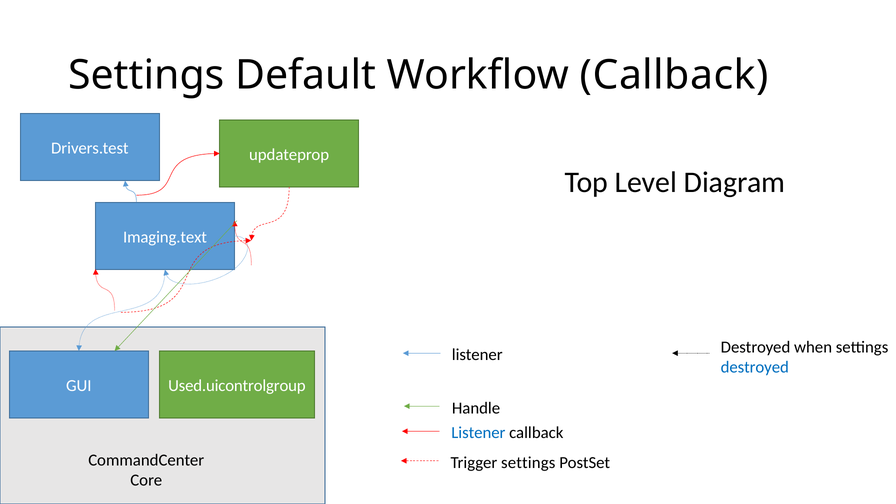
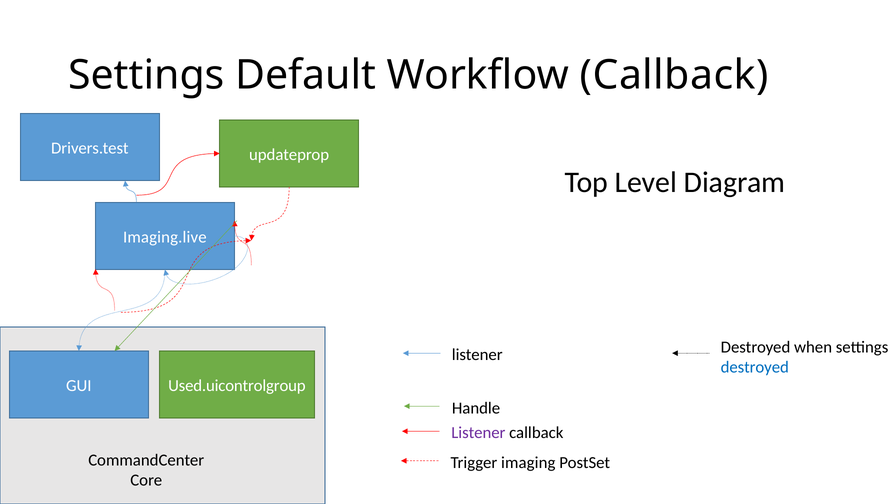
Imaging.text: Imaging.text -> Imaging.live
Listener at (478, 433) colour: blue -> purple
Trigger settings: settings -> imaging
